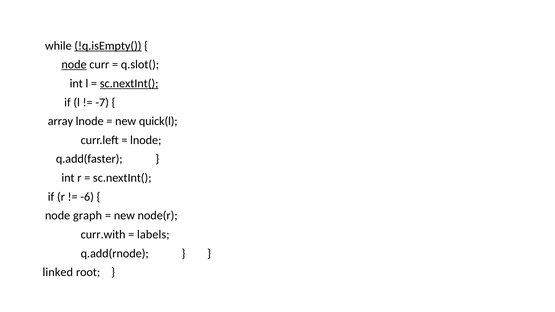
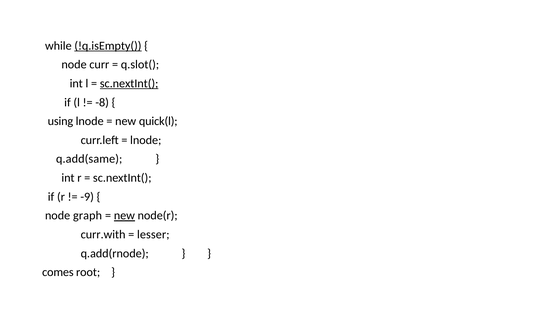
node at (74, 65) underline: present -> none
-7: -7 -> -8
array: array -> using
q.add(faster: q.add(faster -> q.add(same
-6: -6 -> -9
new at (124, 216) underline: none -> present
labels: labels -> lesser
linked: linked -> comes
